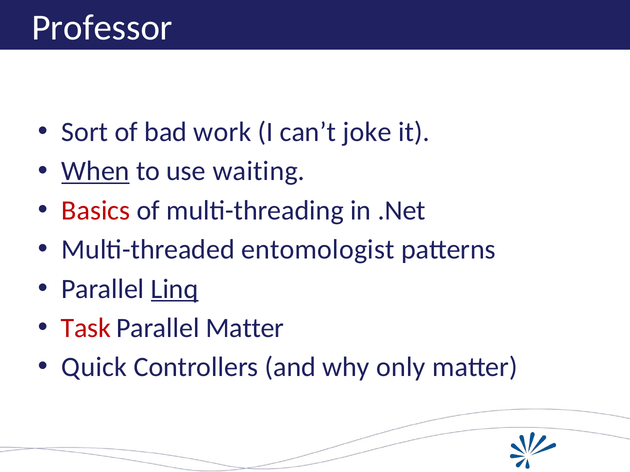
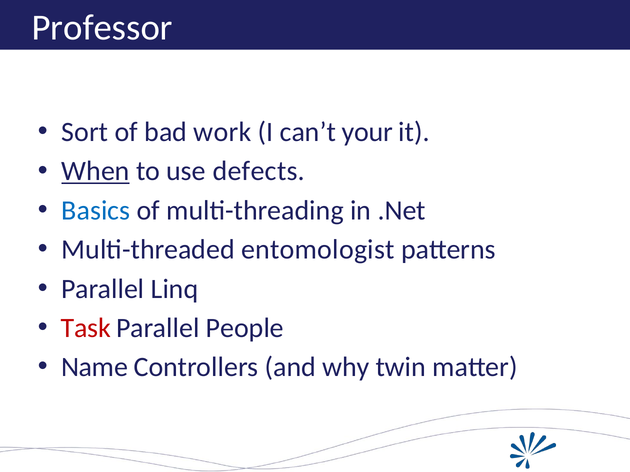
joke: joke -> your
waiting: waiting -> defects
Basics colour: red -> blue
Linq underline: present -> none
Parallel Matter: Matter -> People
Quick: Quick -> Name
only: only -> twin
